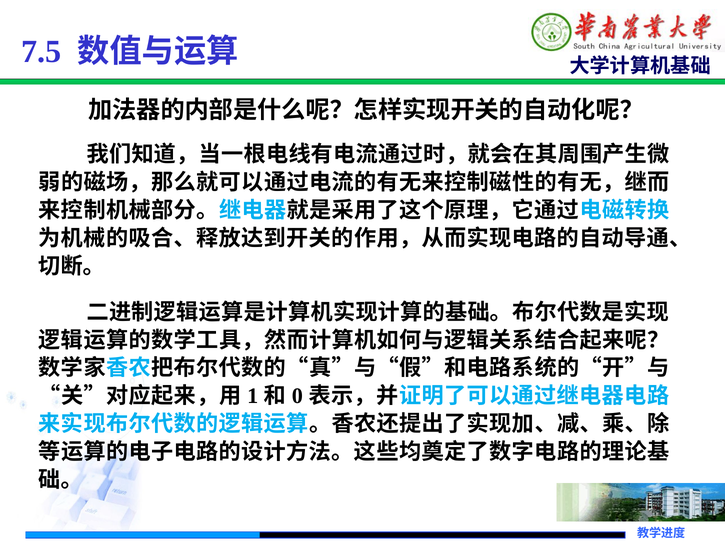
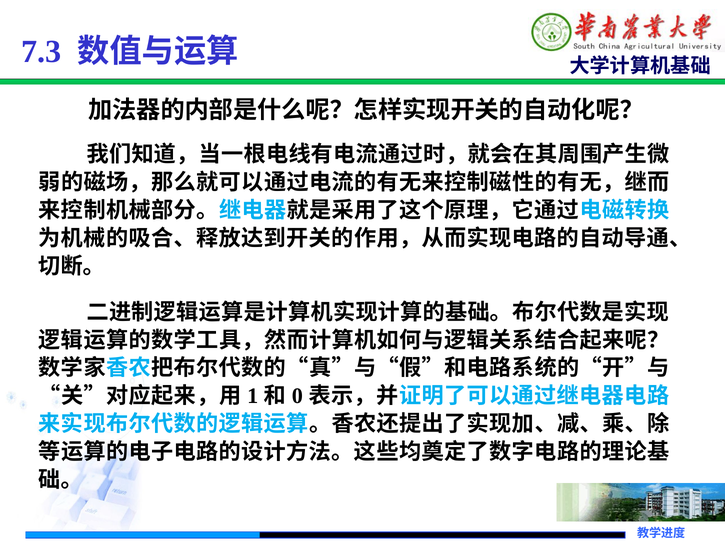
7.5: 7.5 -> 7.3
